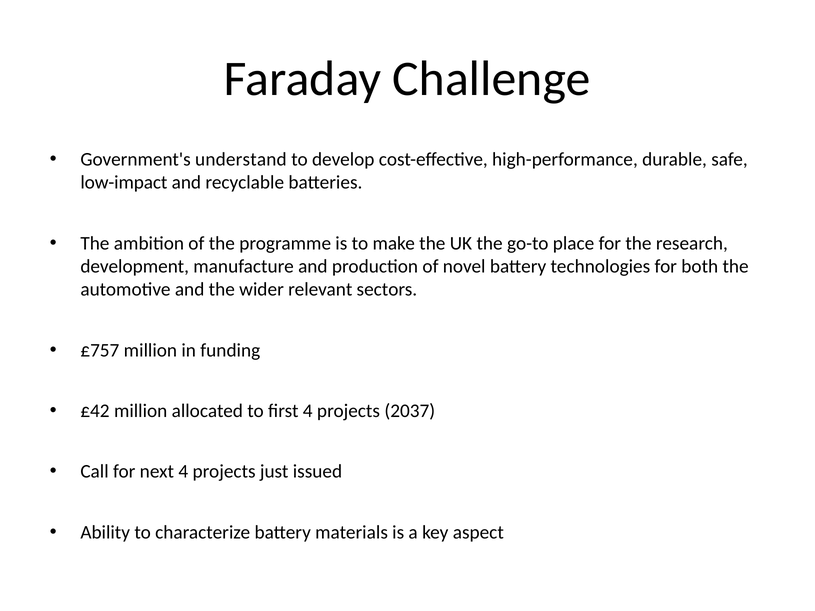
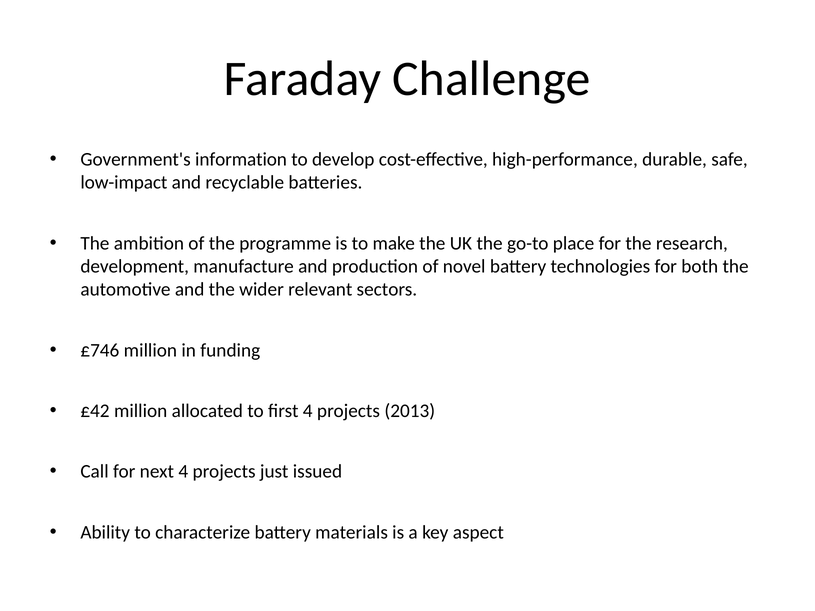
understand: understand -> information
£757: £757 -> £746
2037: 2037 -> 2013
